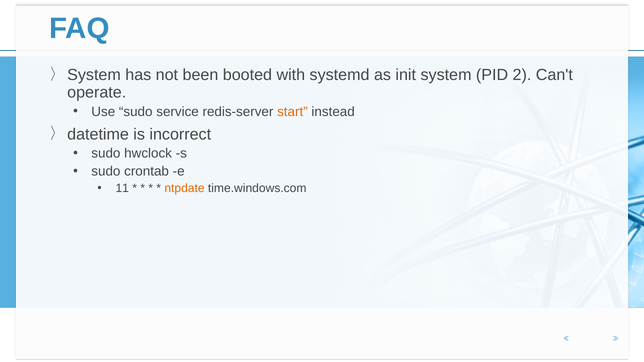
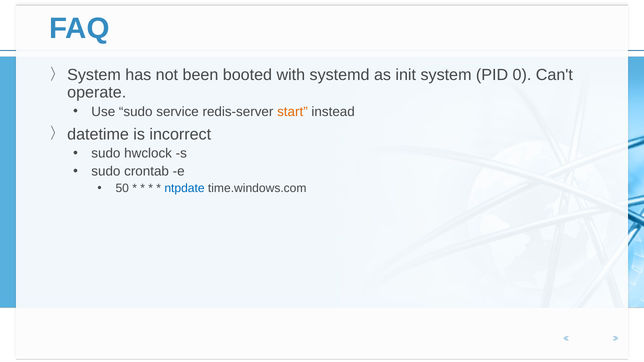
2: 2 -> 0
11: 11 -> 50
ntpdate colour: orange -> blue
